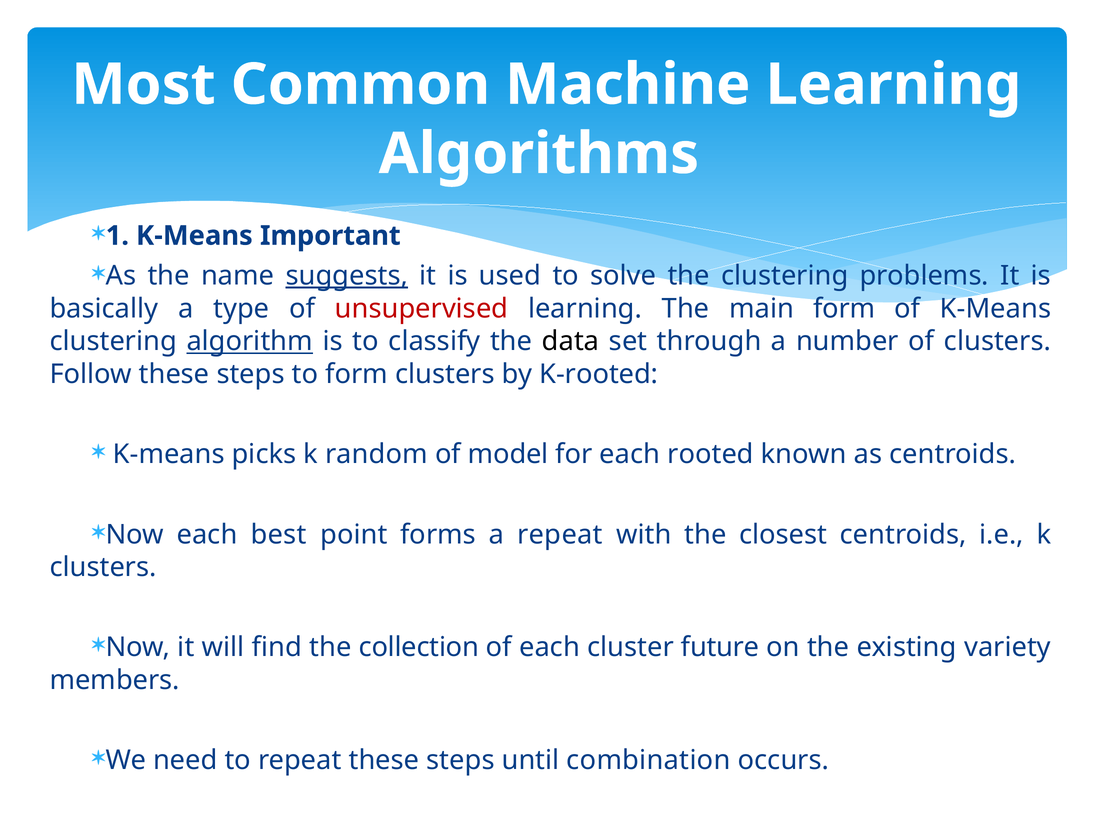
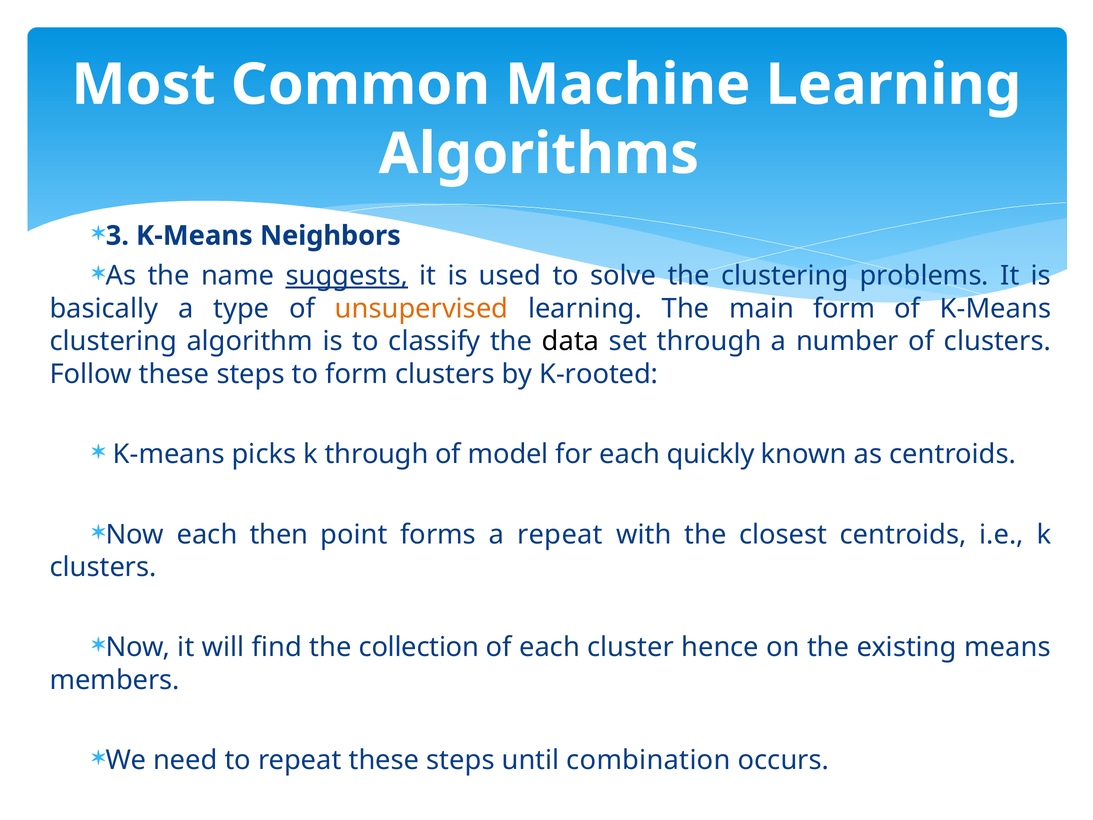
1: 1 -> 3
Important: Important -> Neighbors
unsupervised colour: red -> orange
algorithm underline: present -> none
k random: random -> through
rooted: rooted -> quickly
best: best -> then
future: future -> hence
variety: variety -> means
